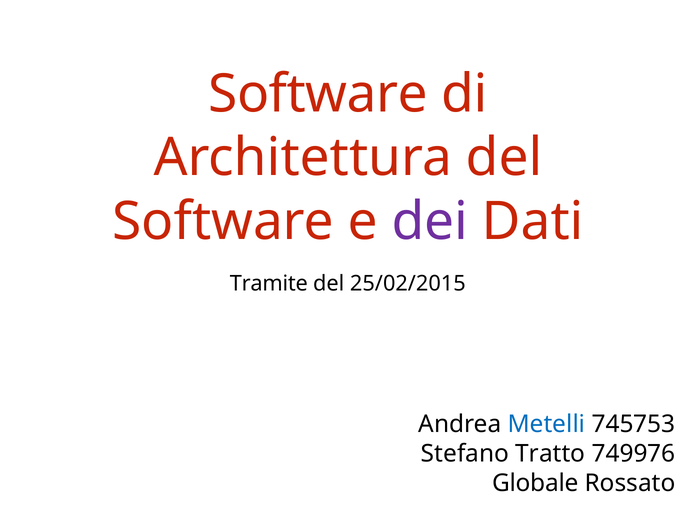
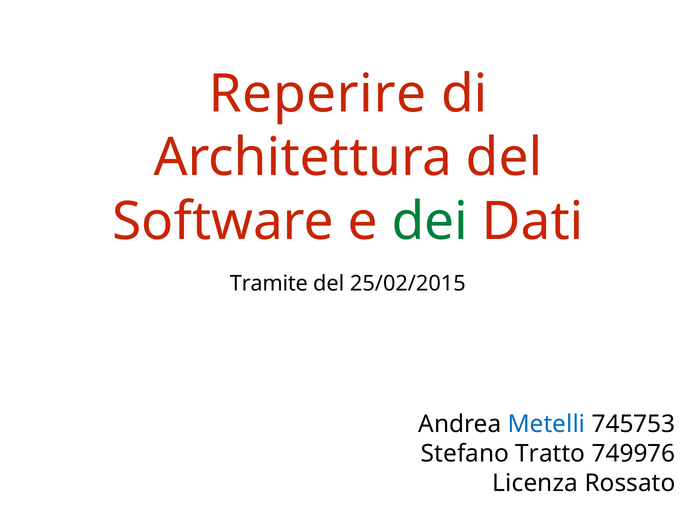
Software at (318, 94): Software -> Reperire
dei colour: purple -> green
Globale: Globale -> Licenza
